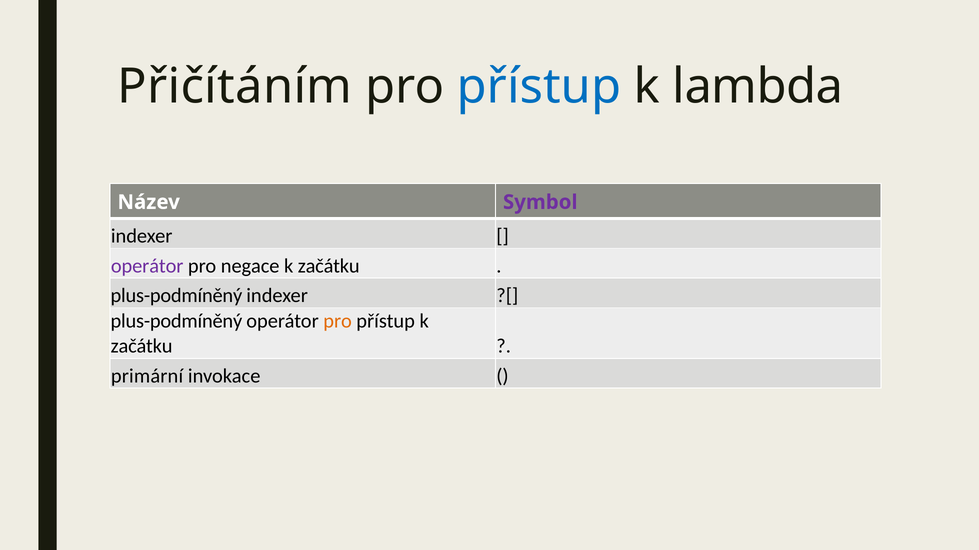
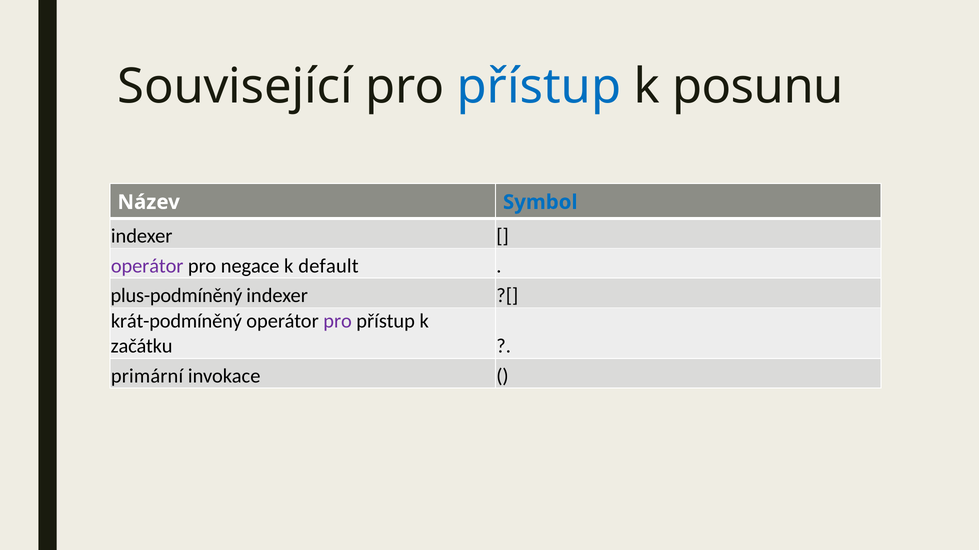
Přičítáním: Přičítáním -> Související
lambda: lambda -> posunu
Symbol colour: purple -> blue
začátku at (329, 266): začátku -> default
plus-podmíněný at (176, 322): plus-podmíněný -> krát-podmíněný
pro at (338, 322) colour: orange -> purple
